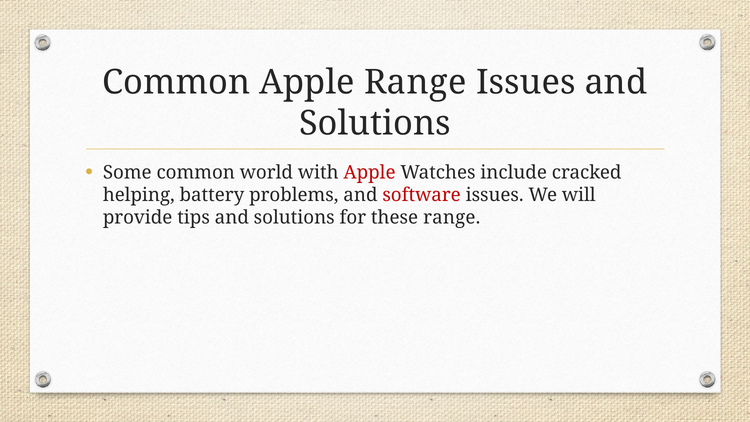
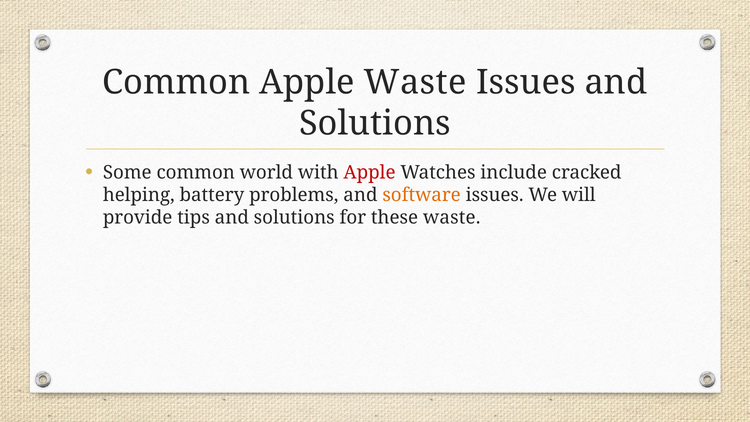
Apple Range: Range -> Waste
software colour: red -> orange
these range: range -> waste
